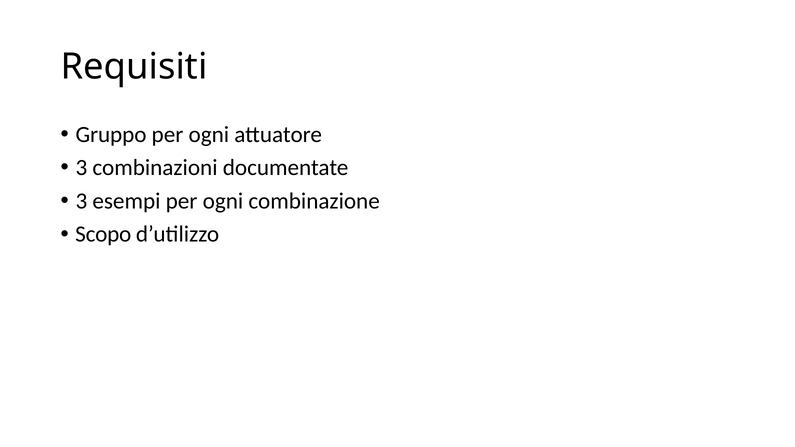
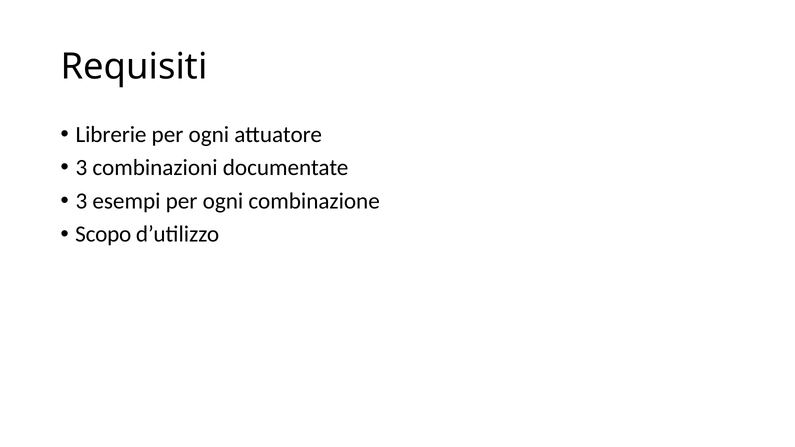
Gruppo: Gruppo -> Librerie
